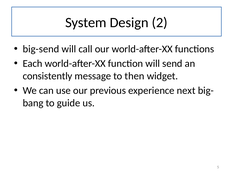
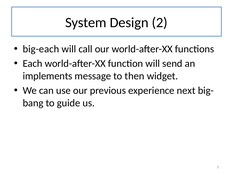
big-send: big-send -> big-each
consistently: consistently -> implements
